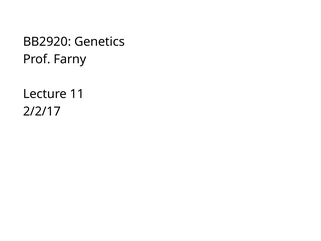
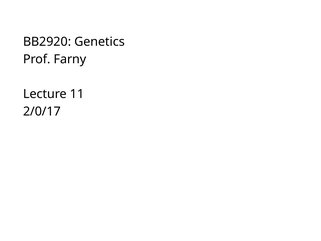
2/2/17: 2/2/17 -> 2/0/17
